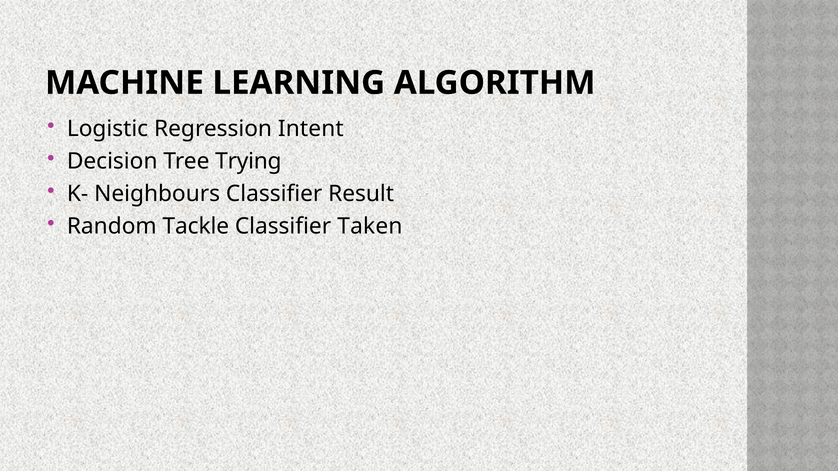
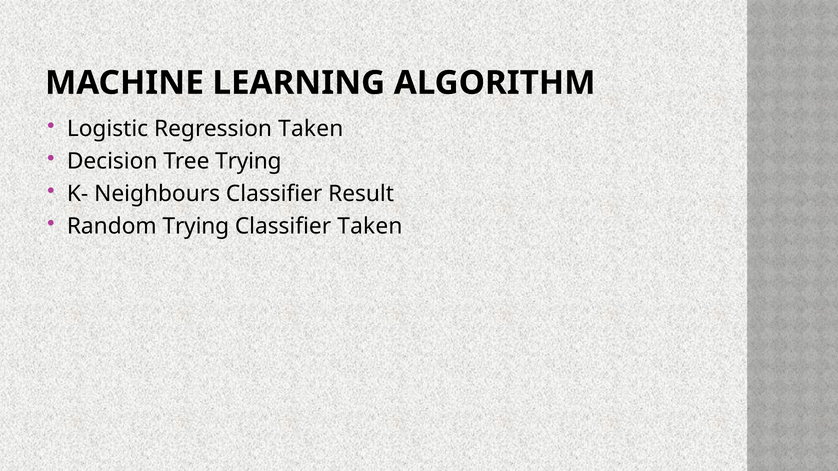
Regression Intent: Intent -> Taken
Random Tackle: Tackle -> Trying
